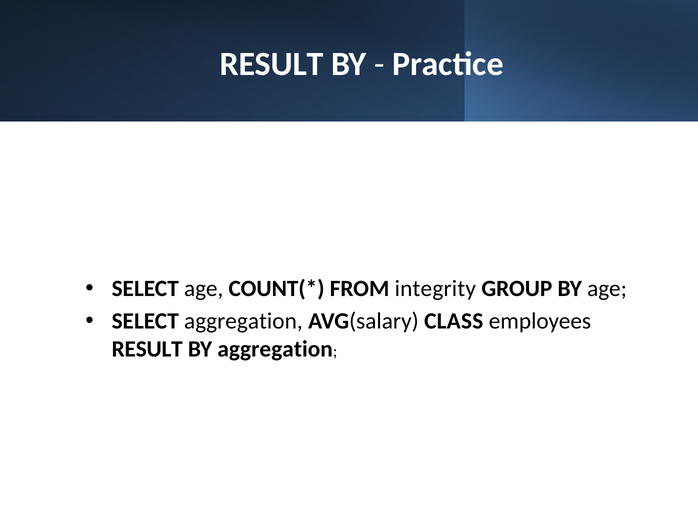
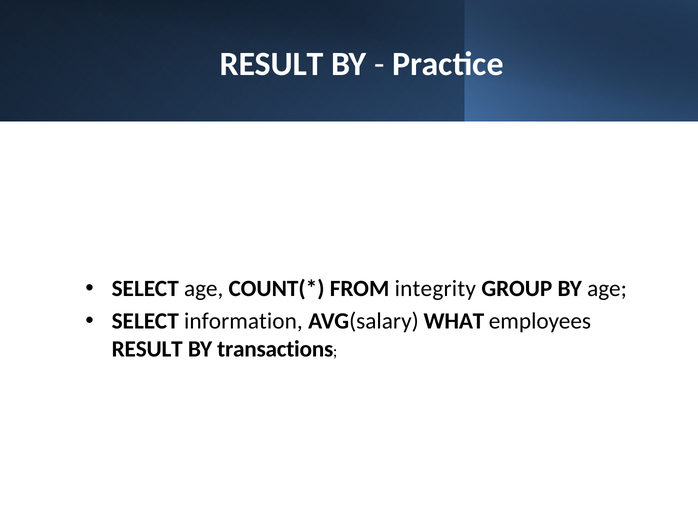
SELECT aggregation: aggregation -> information
CLASS: CLASS -> WHAT
BY aggregation: aggregation -> transactions
